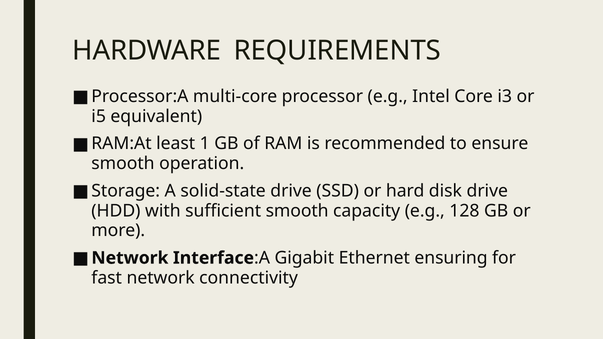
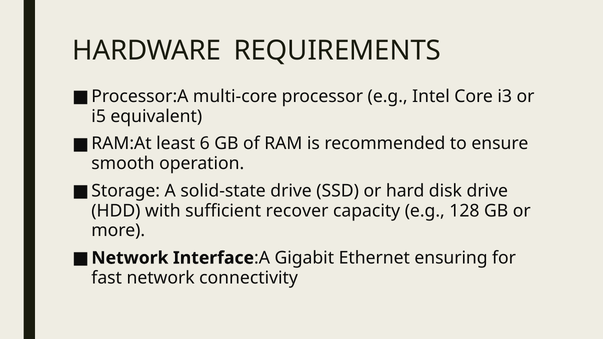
1: 1 -> 6
sufficient smooth: smooth -> recover
